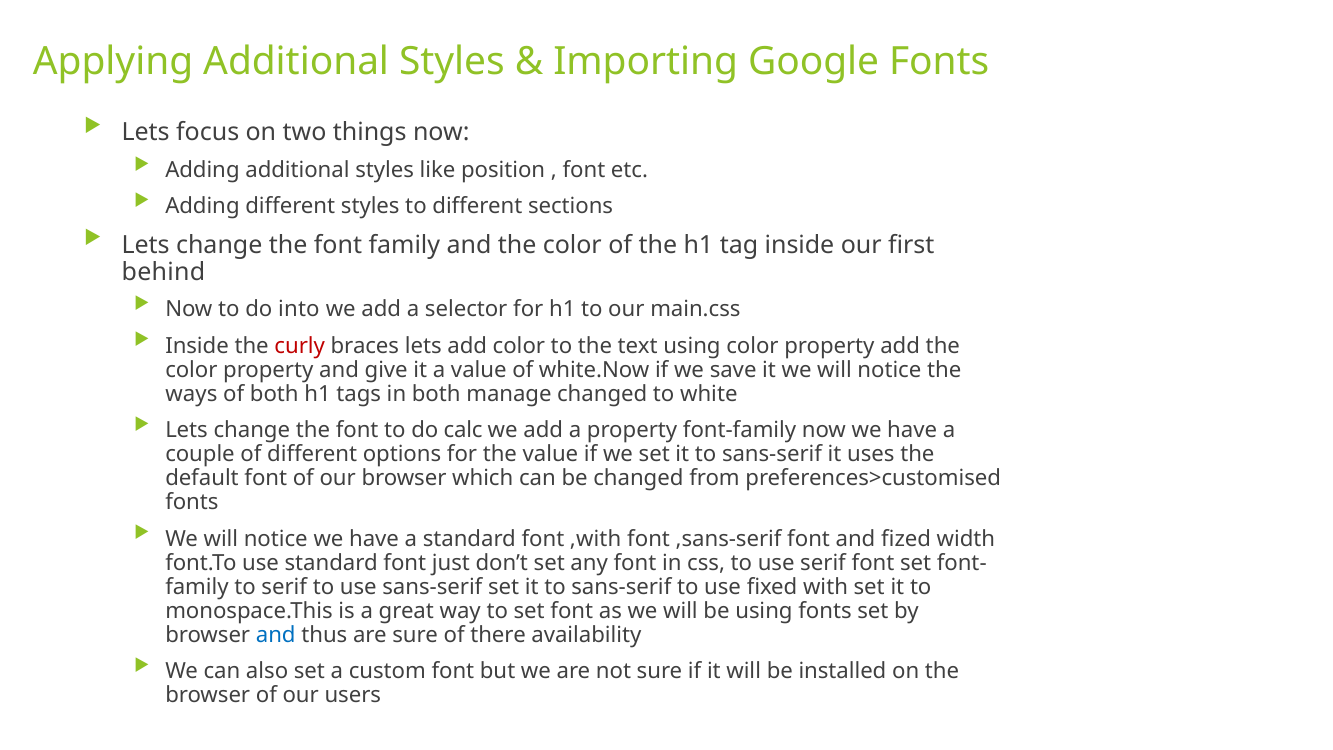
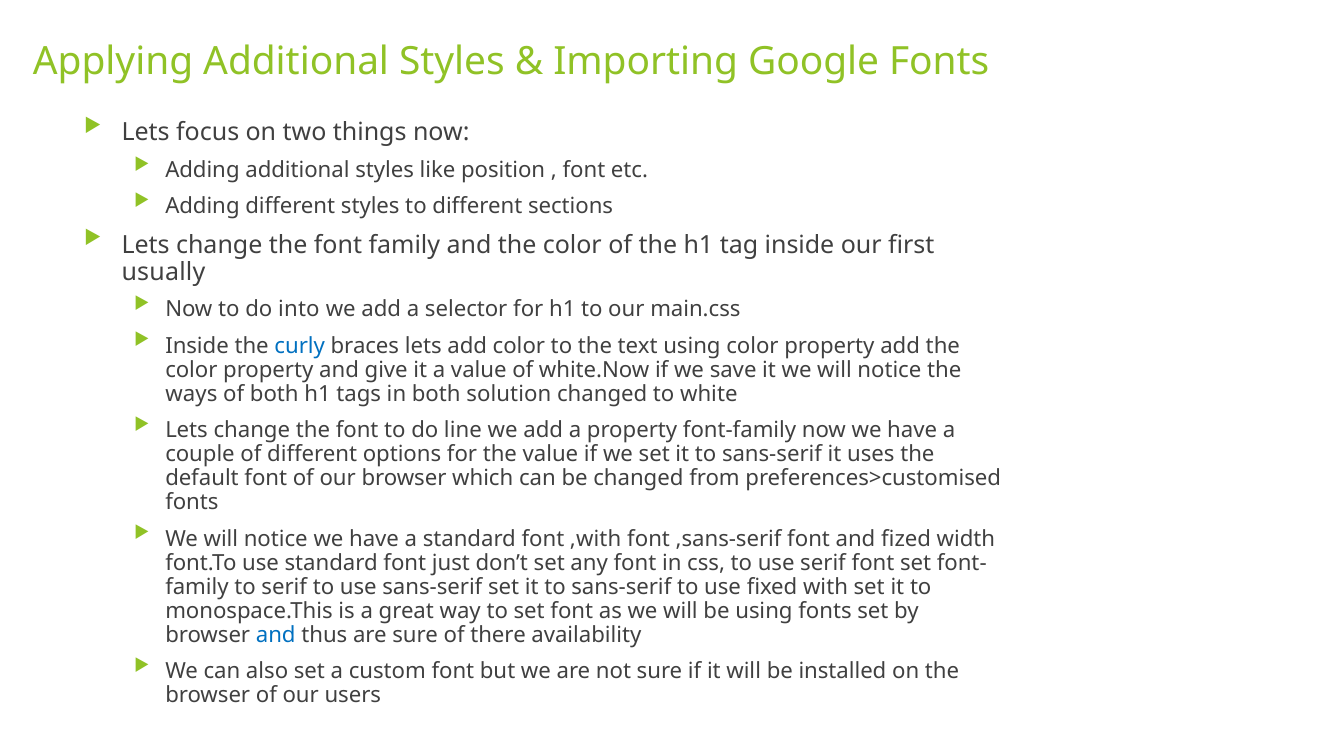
behind: behind -> usually
curly colour: red -> blue
manage: manage -> solution
calc: calc -> line
